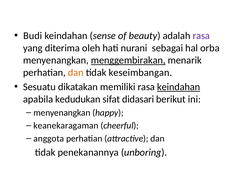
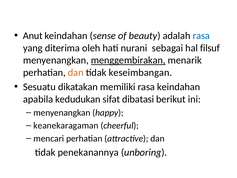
Budi: Budi -> Anut
rasa at (201, 36) colour: purple -> blue
orba: orba -> filsuf
keindahan at (179, 87) underline: present -> none
didasari: didasari -> dibatasi
anggota: anggota -> mencari
